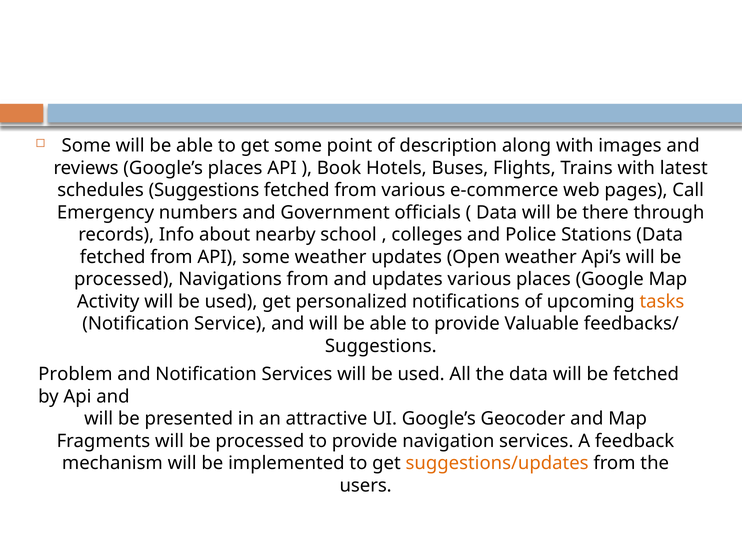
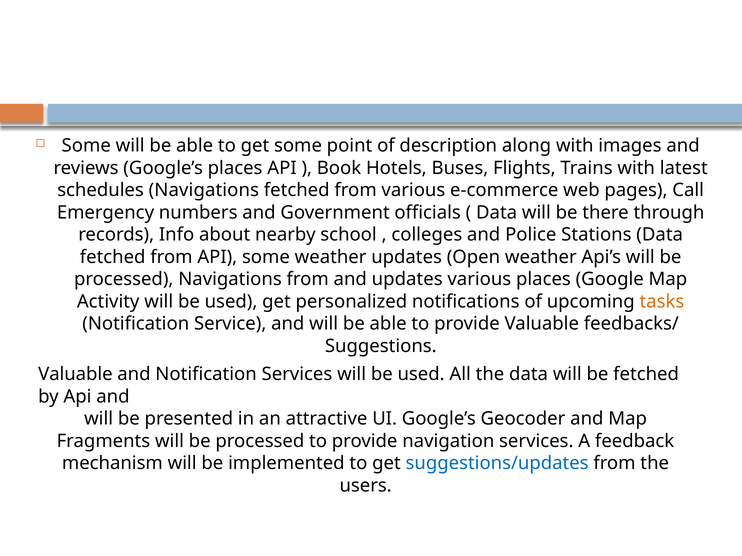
schedules Suggestions: Suggestions -> Navigations
Problem at (75, 375): Problem -> Valuable
suggestions/updates colour: orange -> blue
